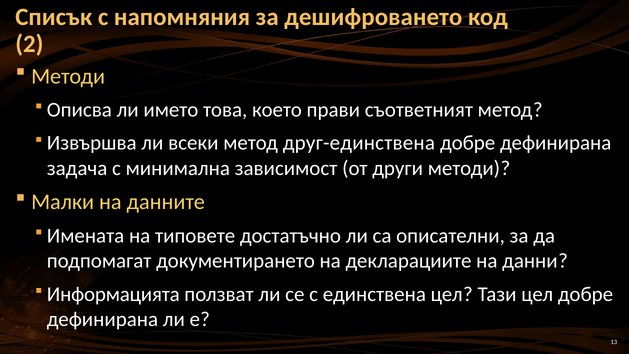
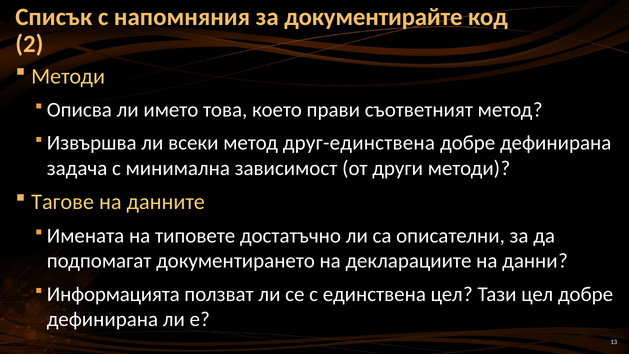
дешифроването: дешифроването -> документирайте
Малки: Малки -> Тагове
